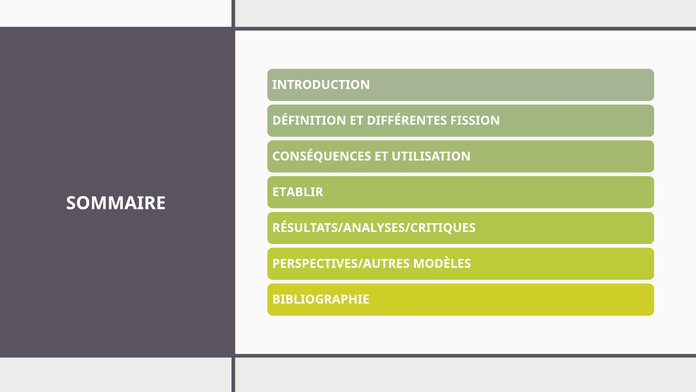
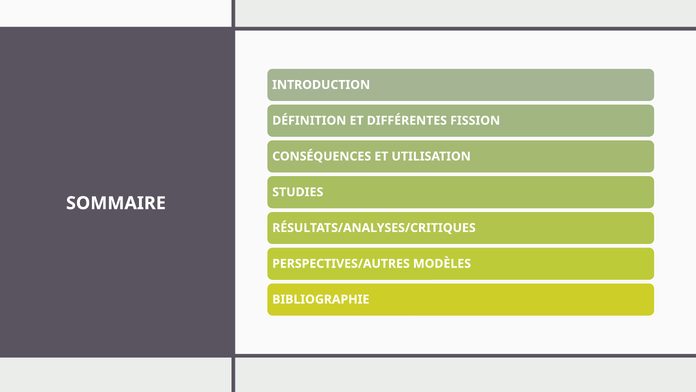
ETABLIR: ETABLIR -> STUDIES
